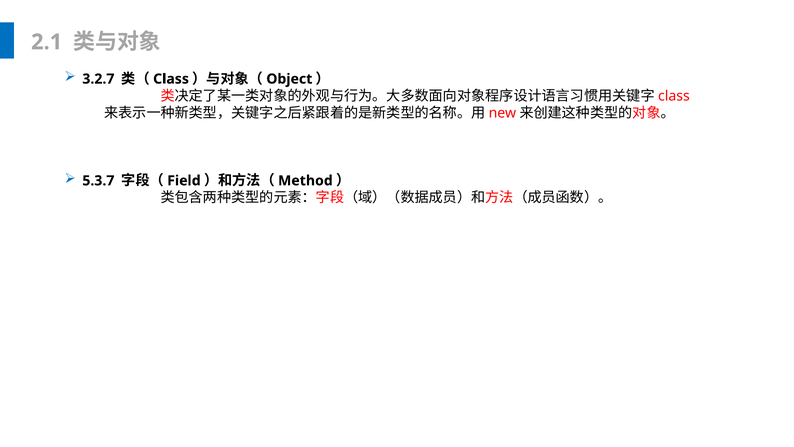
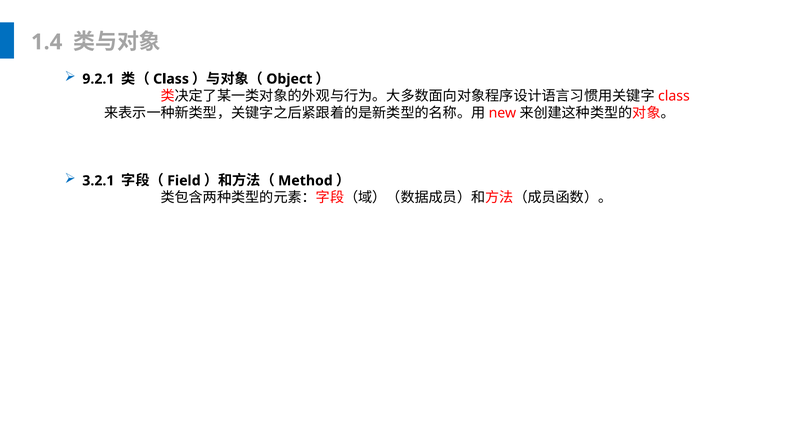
2.1: 2.1 -> 1.4
3.2.7: 3.2.7 -> 9.2.1
5.3.7: 5.3.7 -> 3.2.1
